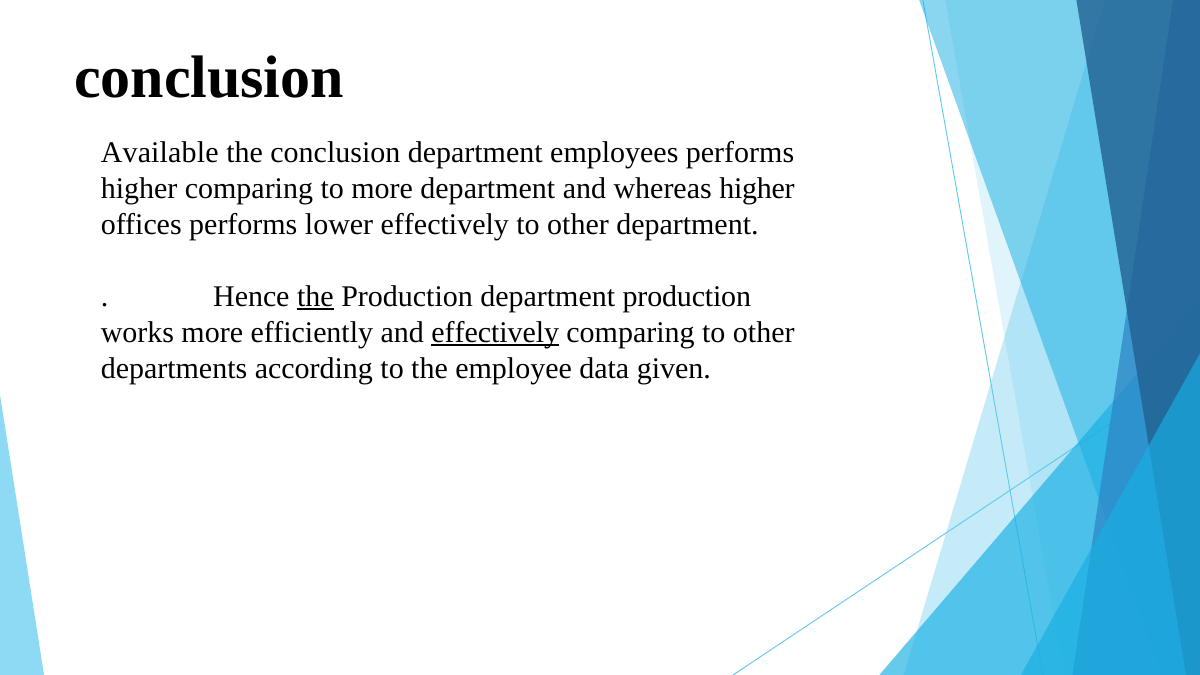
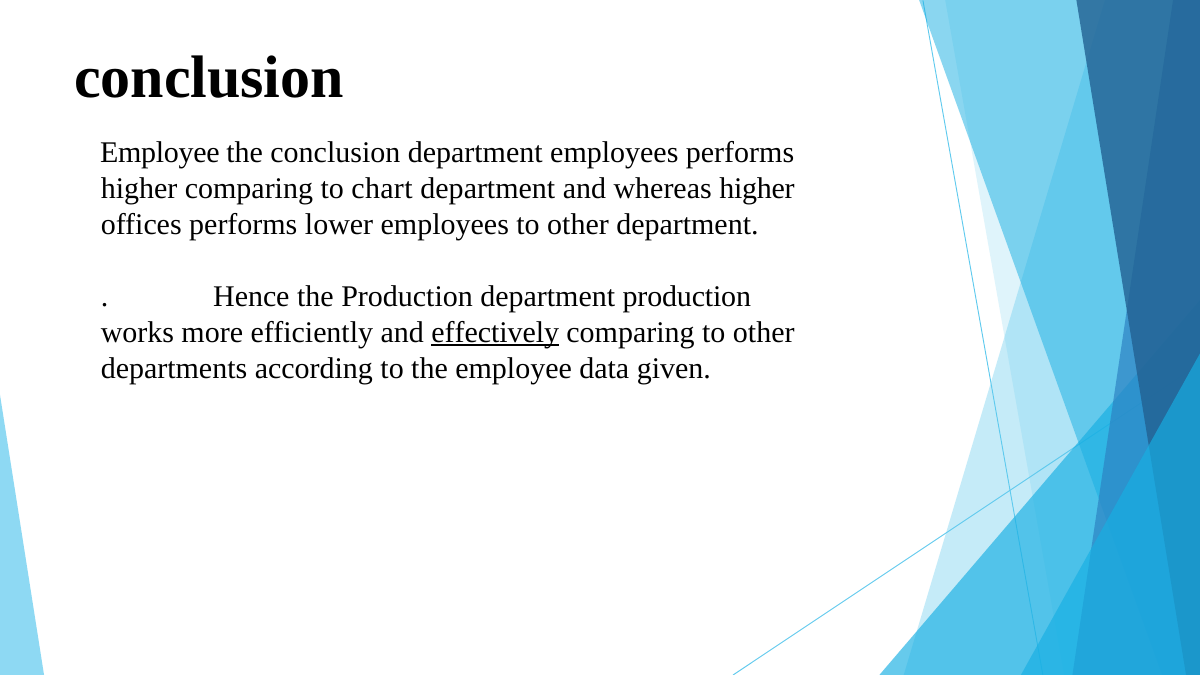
Available at (160, 152): Available -> Employee
to more: more -> chart
lower effectively: effectively -> employees
the at (315, 296) underline: present -> none
